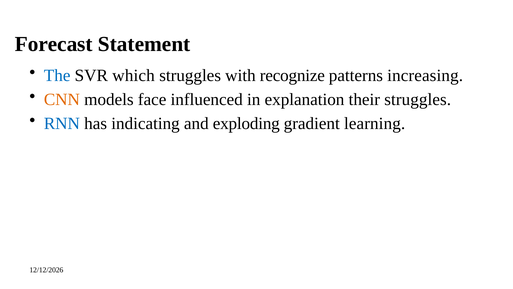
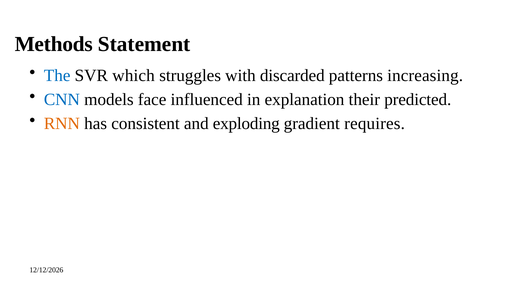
Forecast: Forecast -> Methods
recognize: recognize -> discarded
CNN colour: orange -> blue
their struggles: struggles -> predicted
RNN colour: blue -> orange
indicating: indicating -> consistent
learning: learning -> requires
